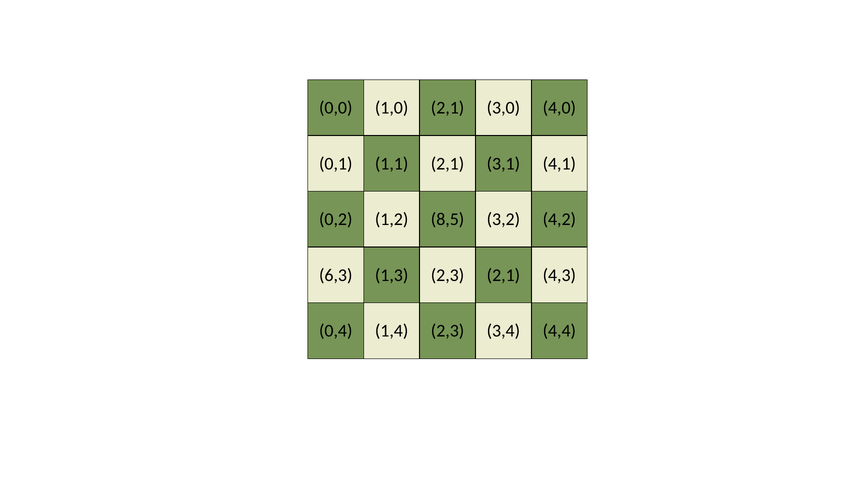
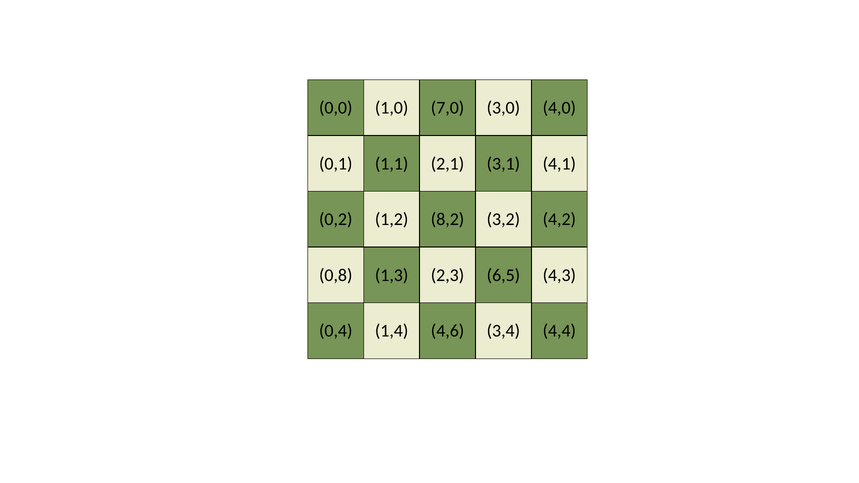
1,0 2,1: 2,1 -> 7,0
8,5: 8,5 -> 8,2
6,3: 6,3 -> 0,8
2,3 2,1: 2,1 -> 6,5
1,4 2,3: 2,3 -> 4,6
